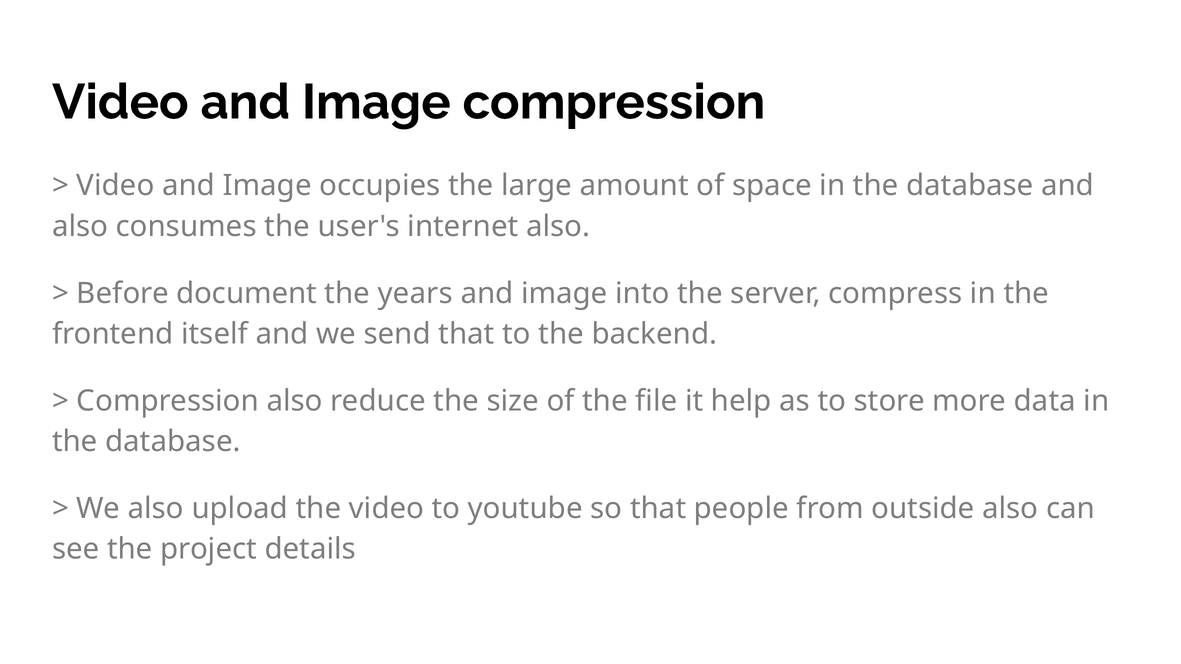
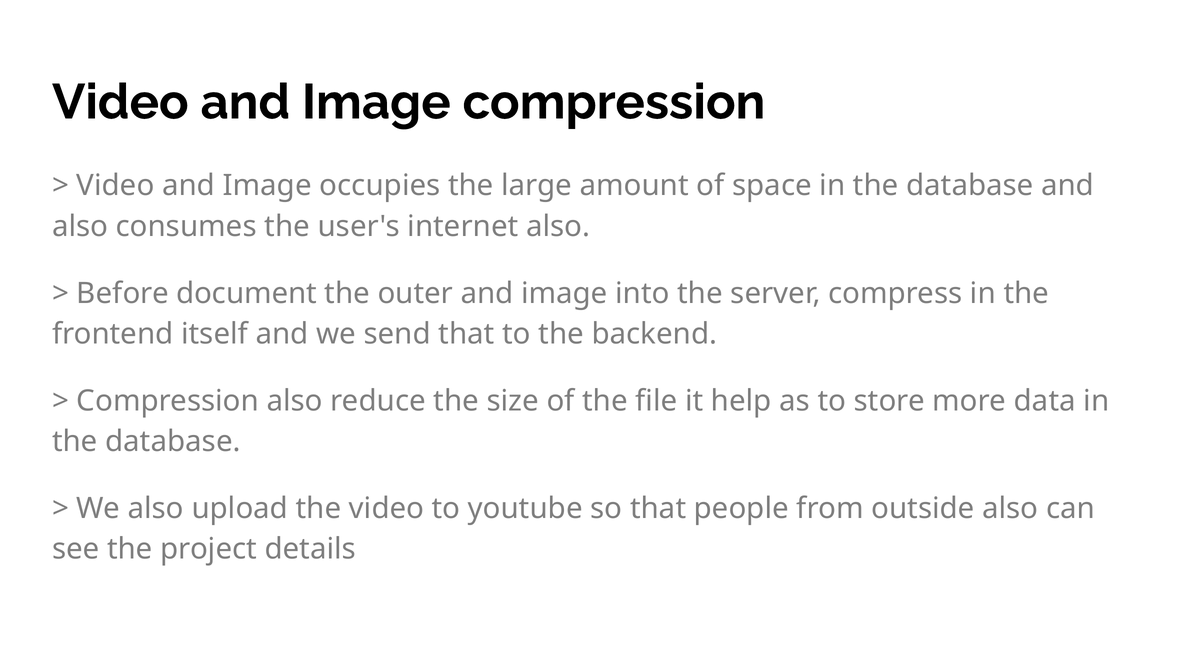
years: years -> outer
